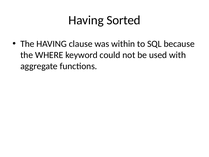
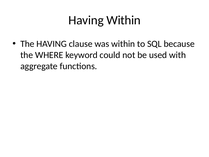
Having Sorted: Sorted -> Within
